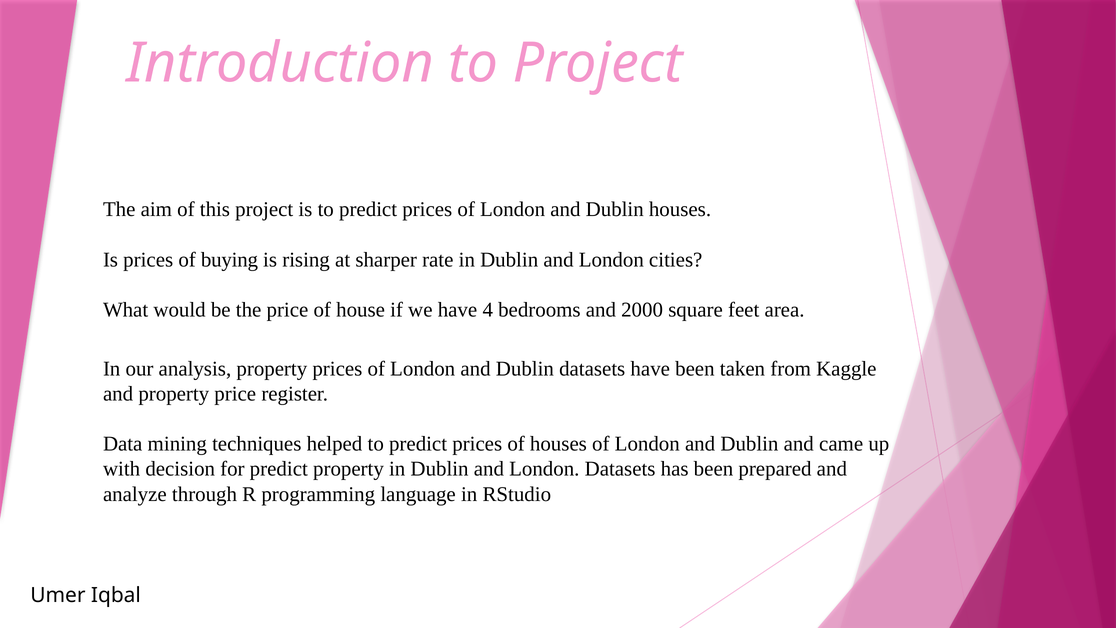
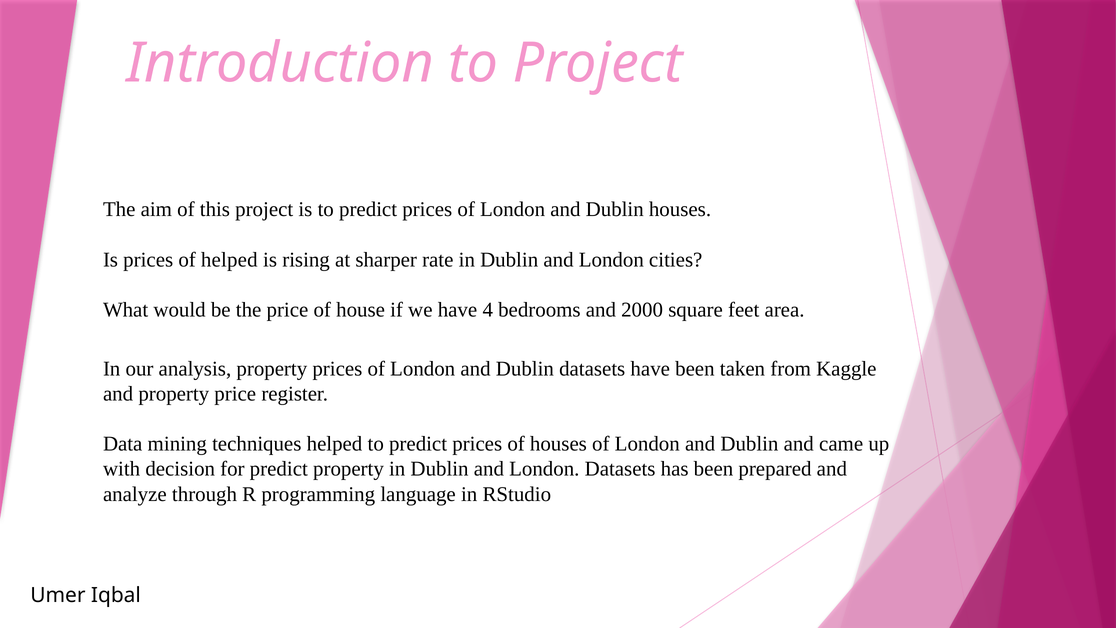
of buying: buying -> helped
